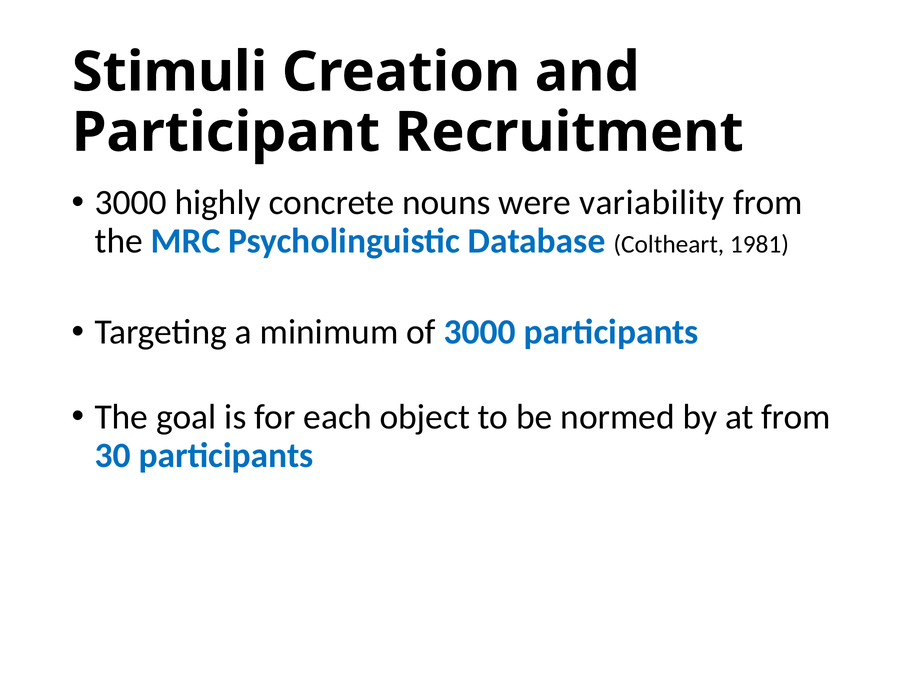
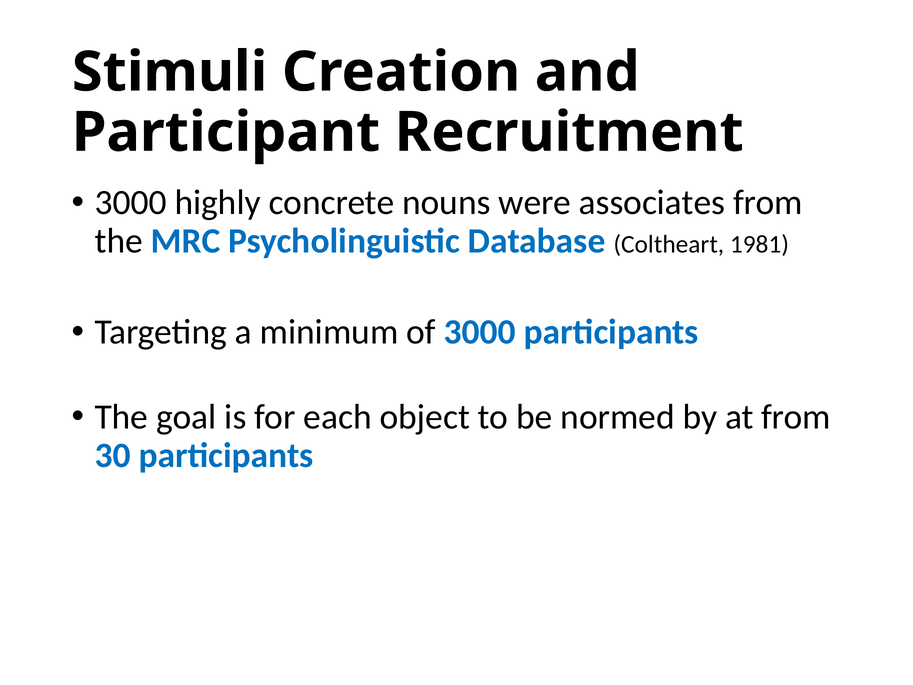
variability: variability -> associates
